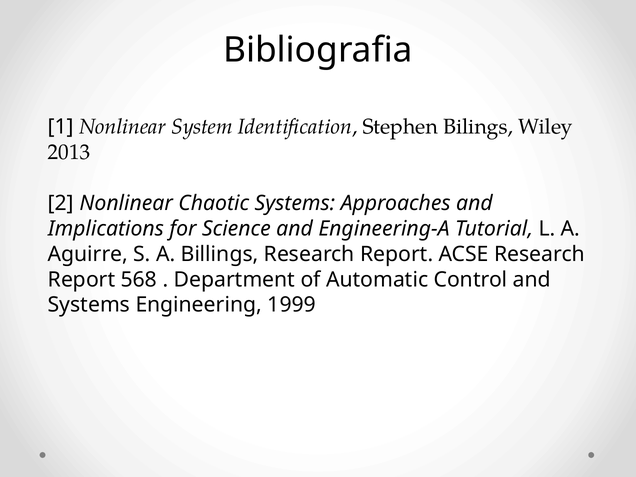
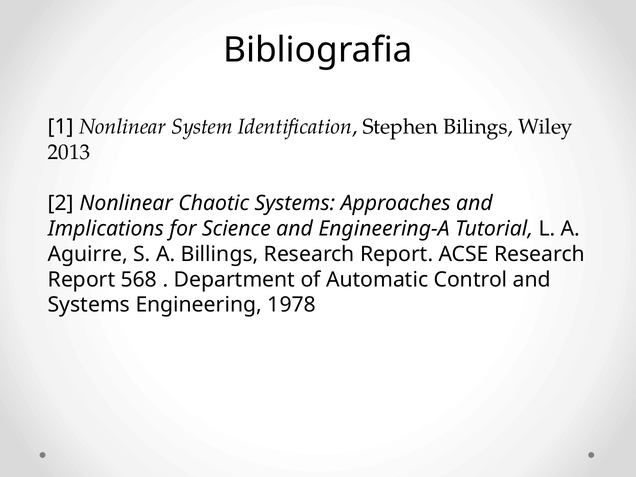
1999: 1999 -> 1978
